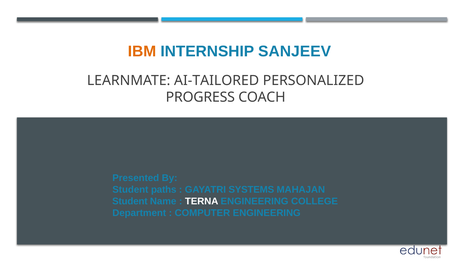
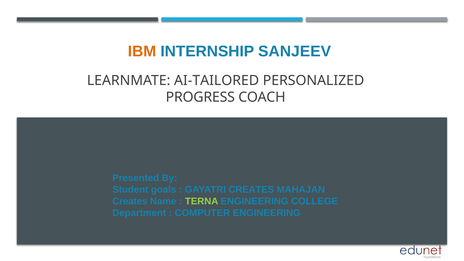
paths: paths -> goals
GAYATRI SYSTEMS: SYSTEMS -> CREATES
Student at (130, 201): Student -> Creates
TERNA colour: white -> light green
